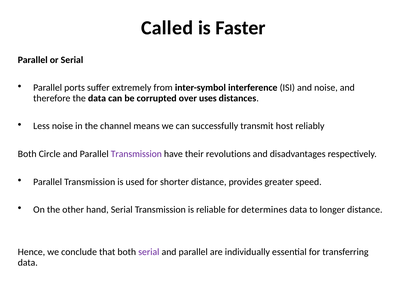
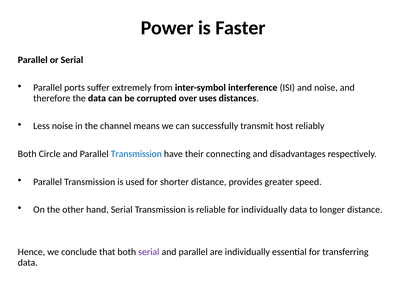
Called: Called -> Power
Transmission at (136, 154) colour: purple -> blue
revolutions: revolutions -> connecting
for determines: determines -> individually
